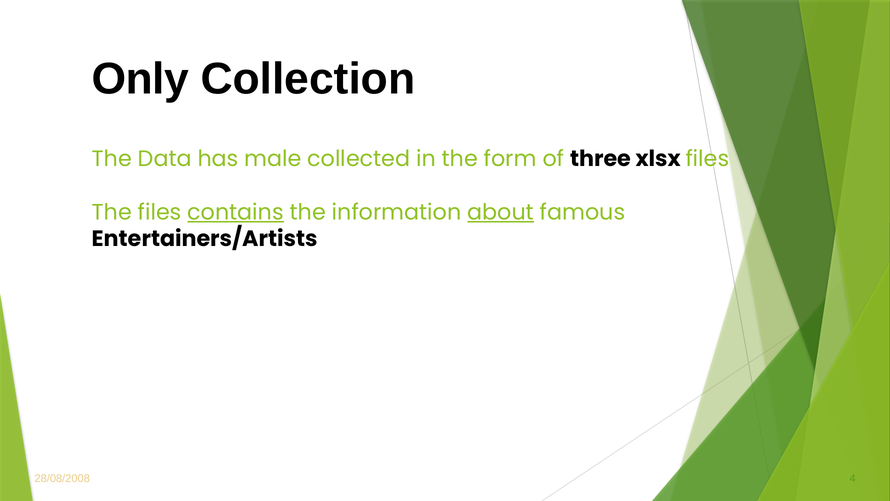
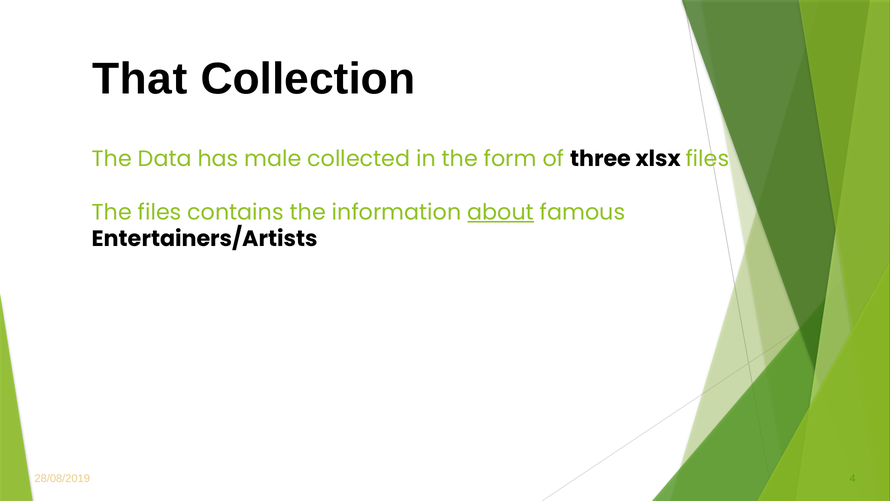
Only: Only -> That
contains underline: present -> none
28/08/2008: 28/08/2008 -> 28/08/2019
